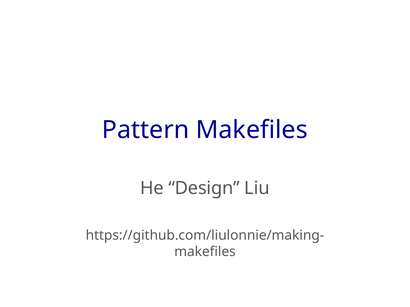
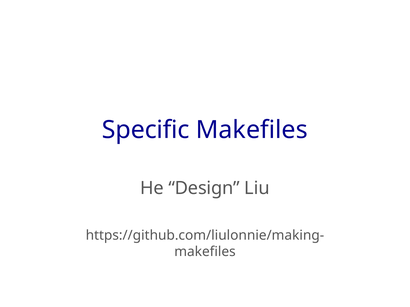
Pattern: Pattern -> Specific
